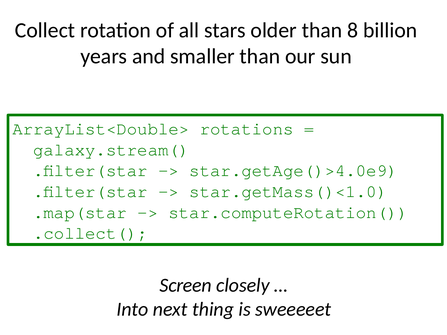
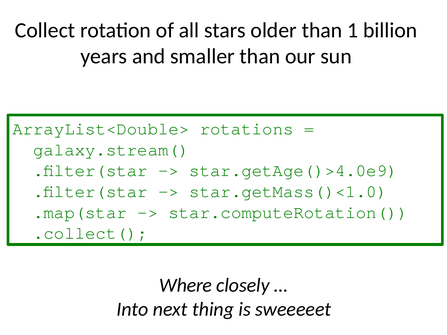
8: 8 -> 1
Screen: Screen -> Where
